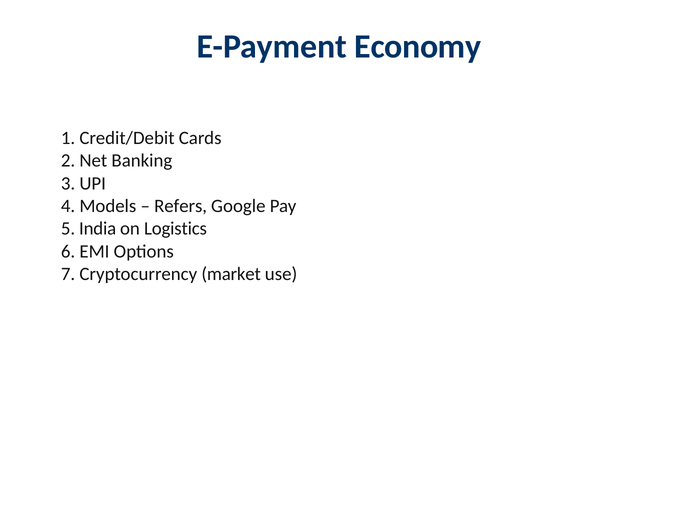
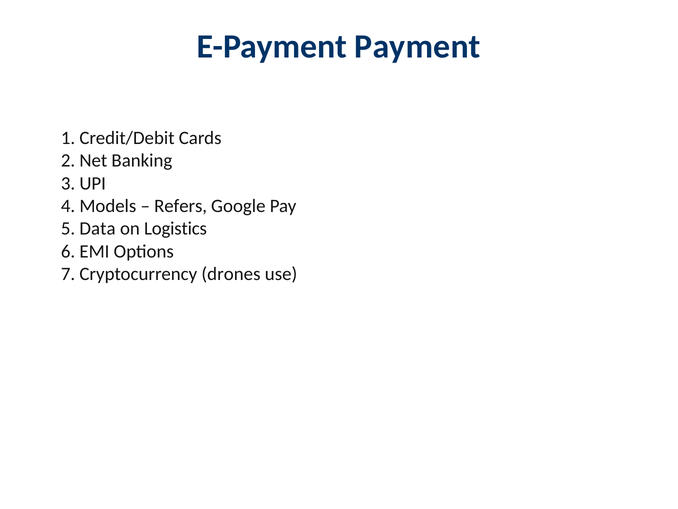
Economy: Economy -> Payment
India: India -> Data
market: market -> drones
